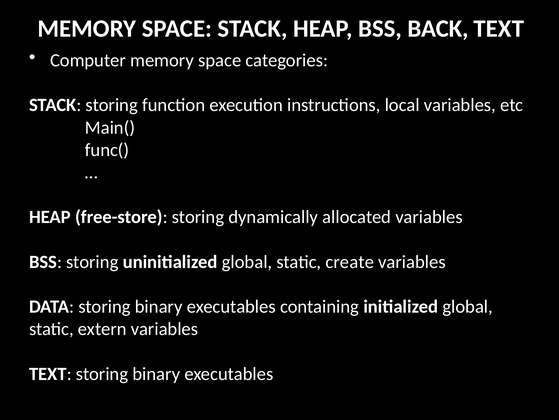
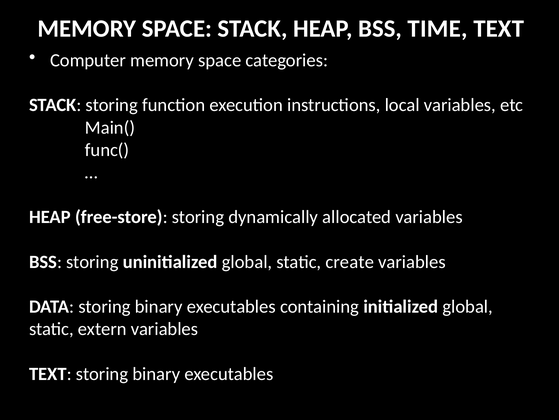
BACK: BACK -> TIME
